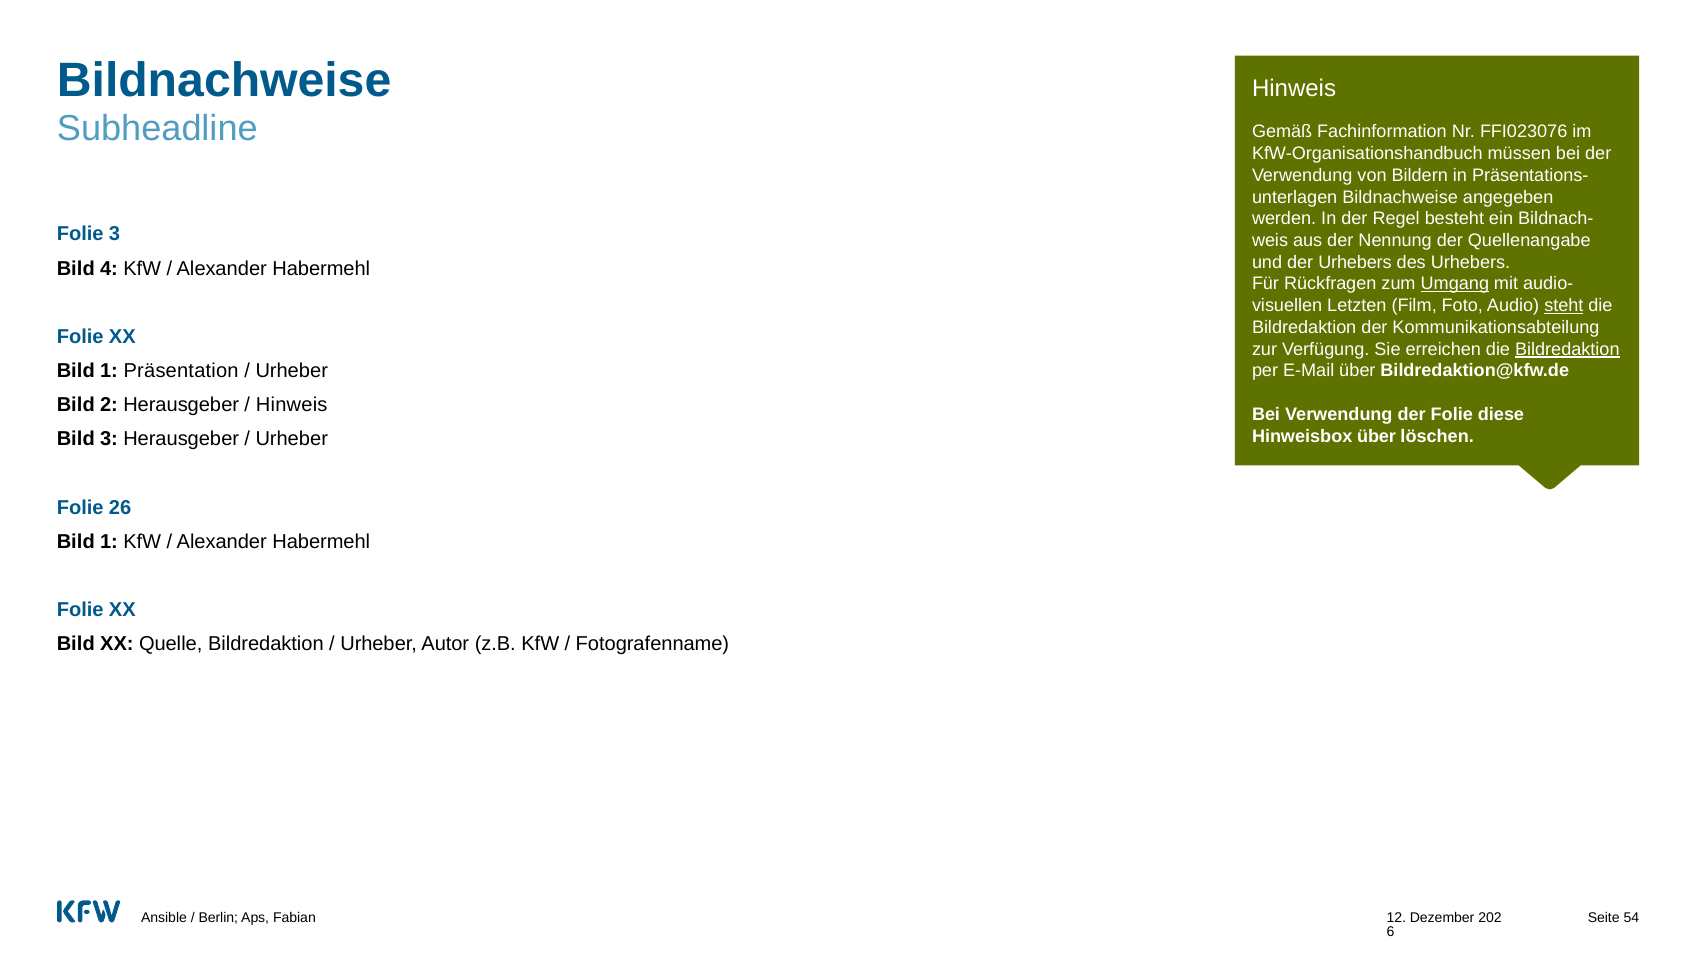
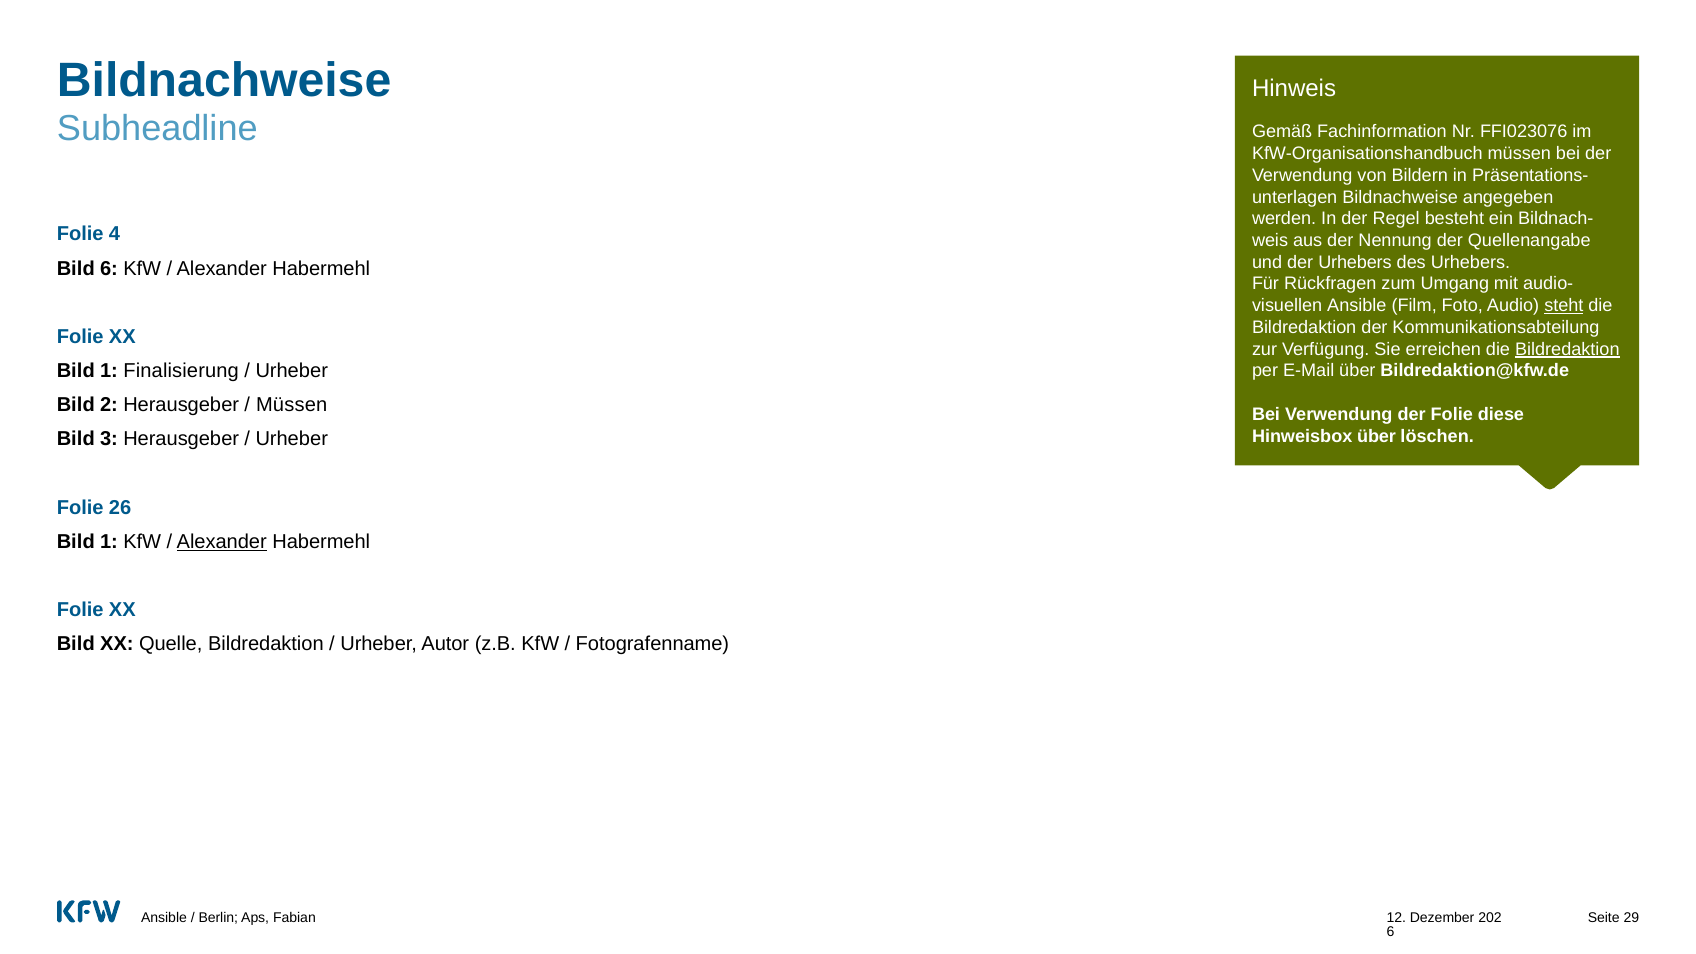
Folie 3: 3 -> 4
Bild 4: 4 -> 6
Umgang underline: present -> none
Letzten at (1357, 306): Letzten -> Ansible
Präsentation: Präsentation -> Finalisierung
Hinweis at (292, 405): Hinweis -> Müssen
Alexander at (222, 542) underline: none -> present
54: 54 -> 29
